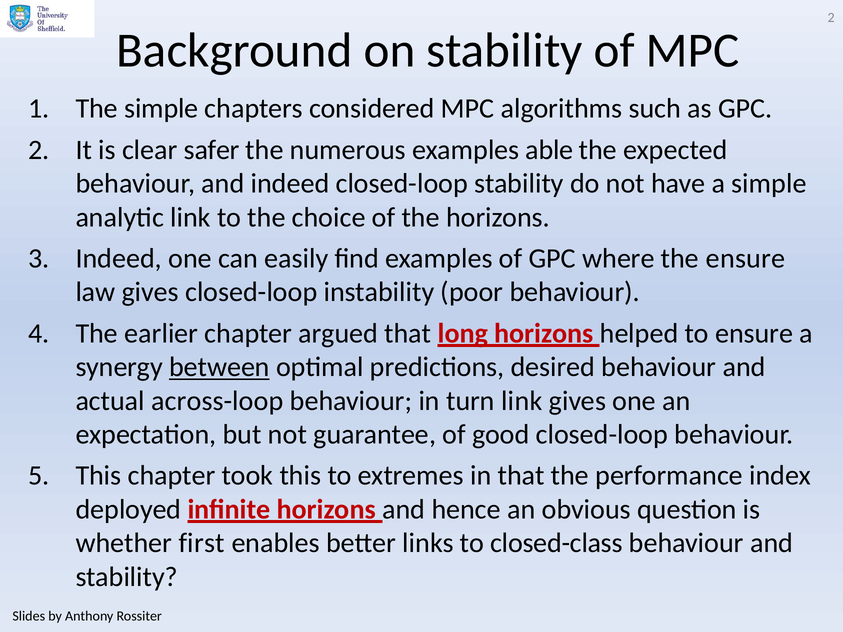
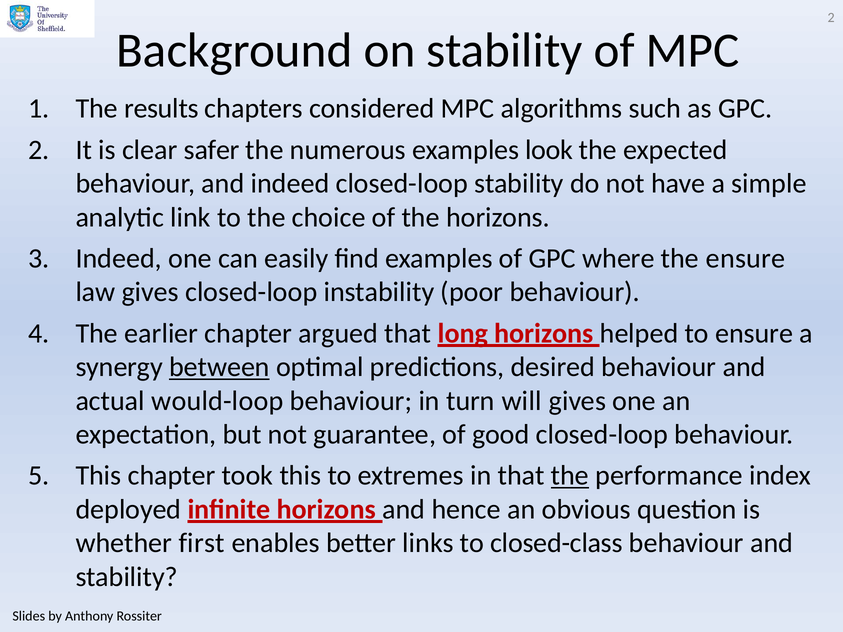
The simple: simple -> results
able: able -> look
across-loop: across-loop -> would-loop
turn link: link -> will
the at (570, 476) underline: none -> present
